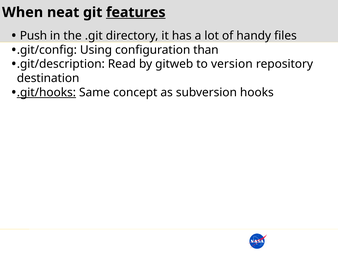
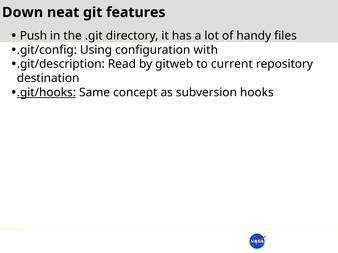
When: When -> Down
features underline: present -> none
than: than -> with
version: version -> current
